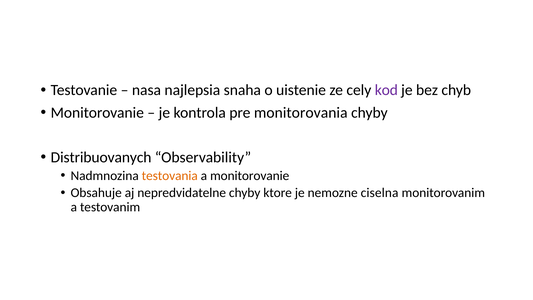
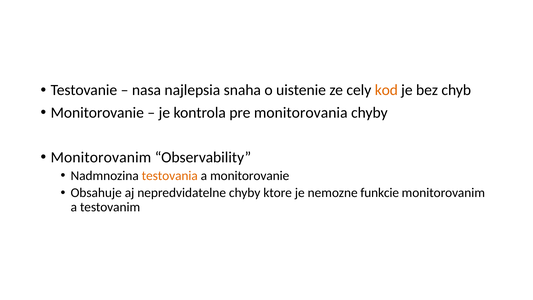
kod colour: purple -> orange
Distribuovanych at (101, 157): Distribuovanych -> Monitorovanim
ciselna: ciselna -> funkcie
